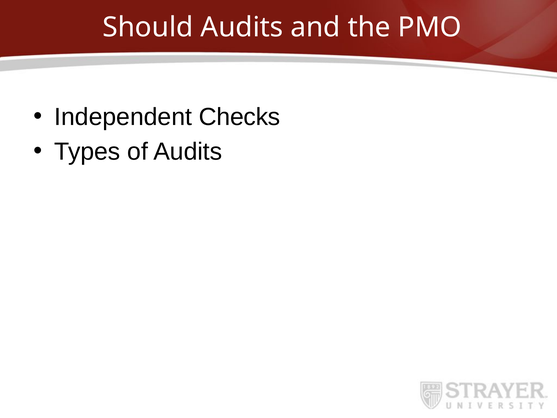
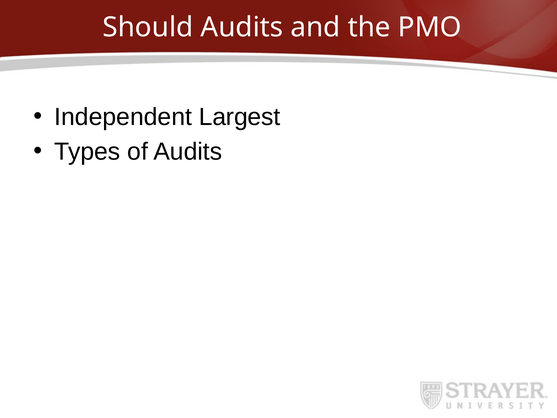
Checks: Checks -> Largest
